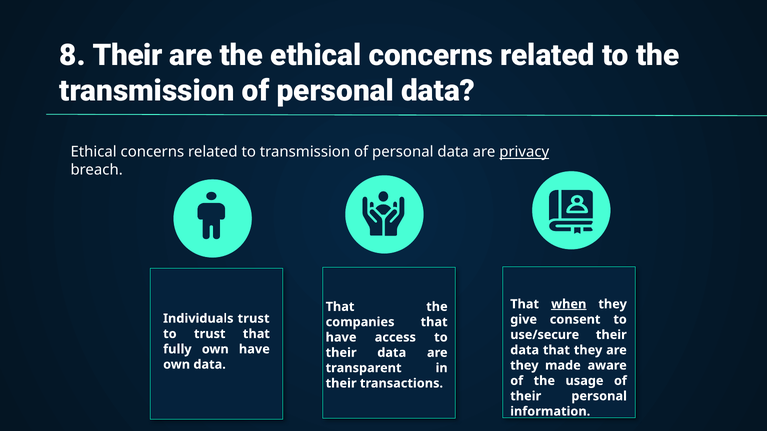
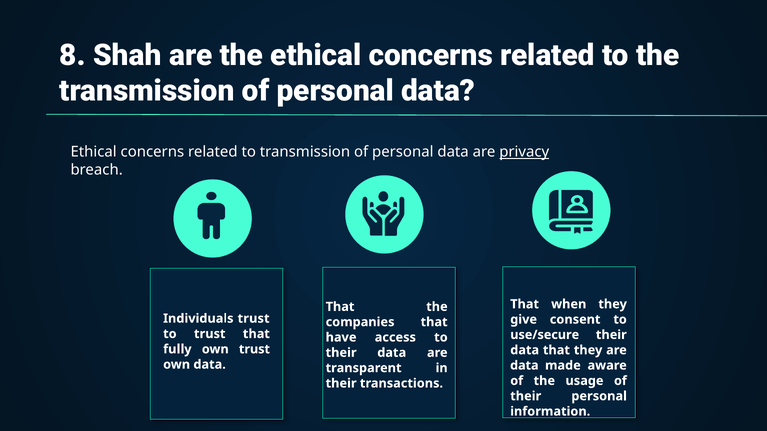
8 Their: Their -> Shah
when underline: present -> none
own have: have -> trust
they at (524, 366): they -> data
